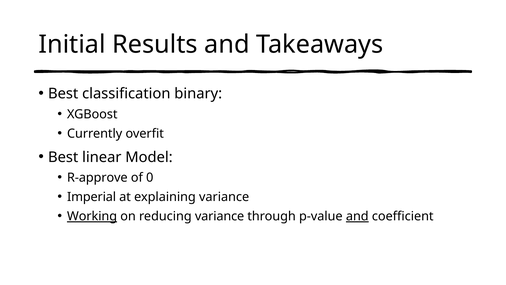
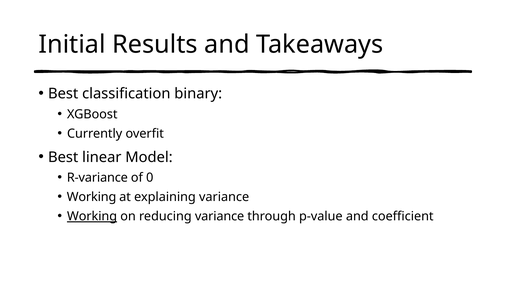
R-approve: R-approve -> R-variance
Imperial at (92, 197): Imperial -> Working
and at (357, 216) underline: present -> none
